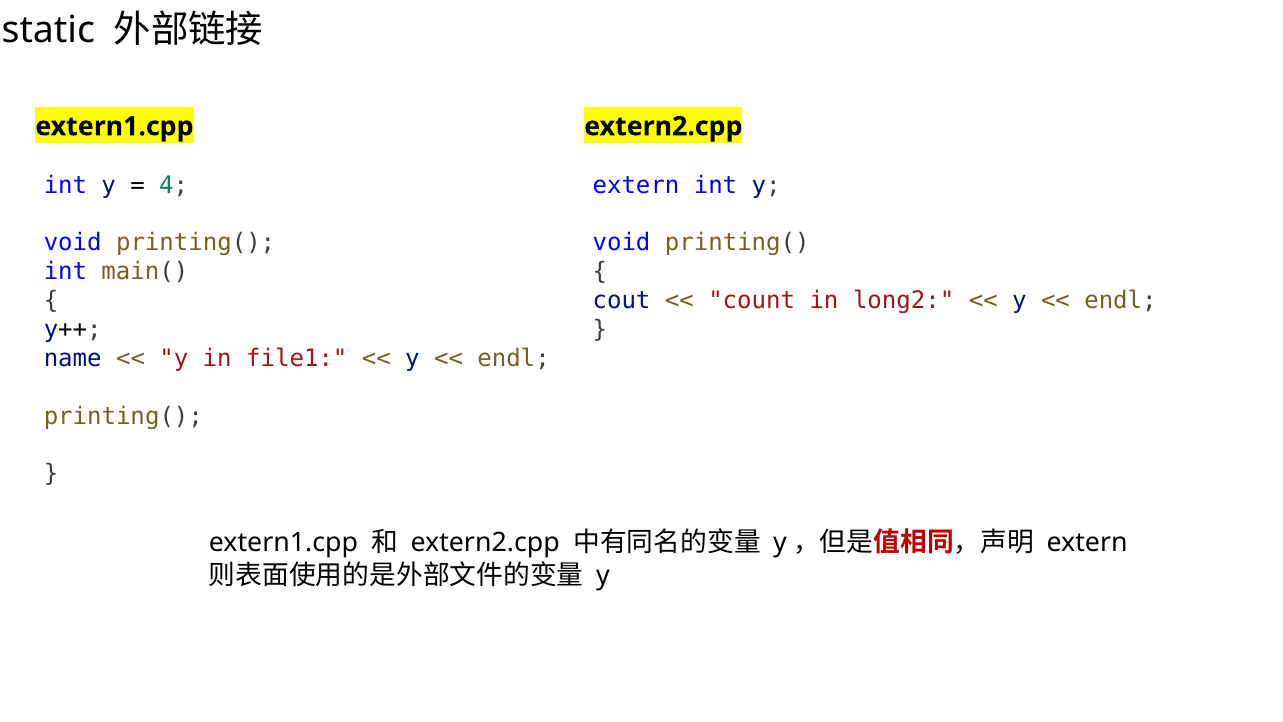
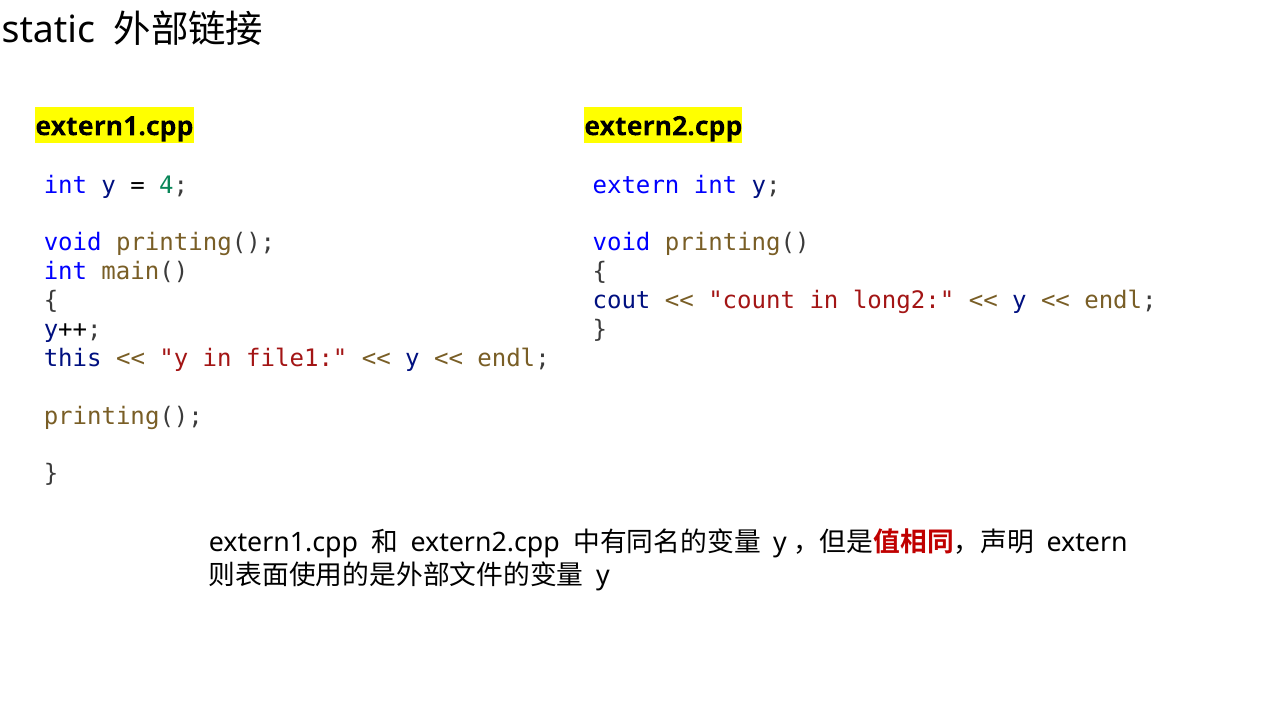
name: name -> this
